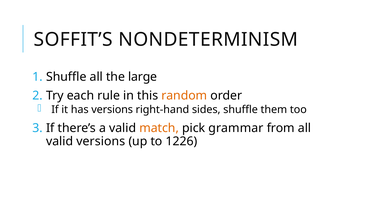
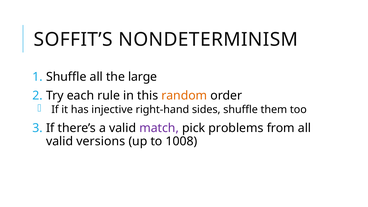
has versions: versions -> injective
match colour: orange -> purple
grammar: grammar -> problems
1226: 1226 -> 1008
